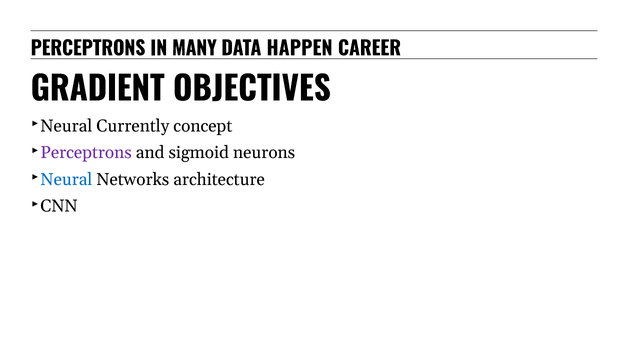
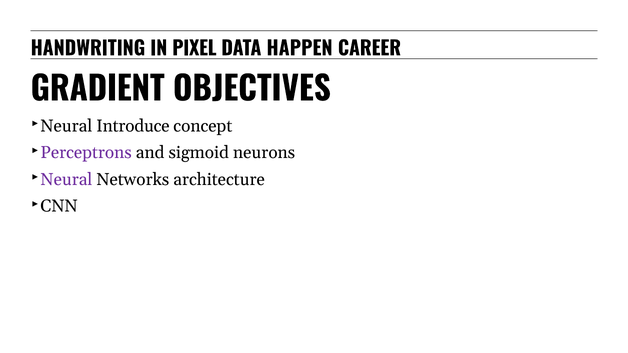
PERCEPTRONS at (88, 49): PERCEPTRONS -> HANDWRITING
MANY: MANY -> PIXEL
Currently: Currently -> Introduce
Neural at (66, 179) colour: blue -> purple
